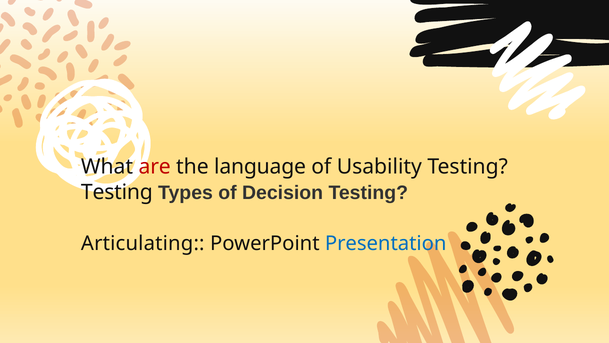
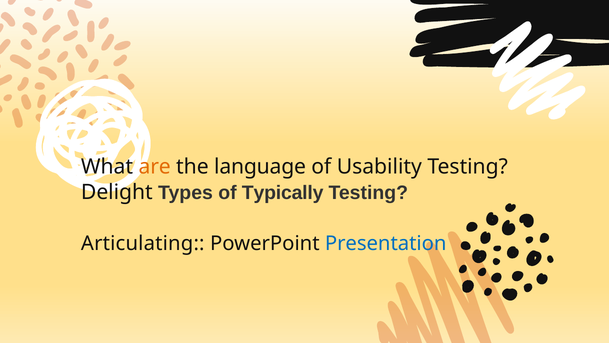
are colour: red -> orange
Testing at (117, 192): Testing -> Delight
Decision: Decision -> Typically
